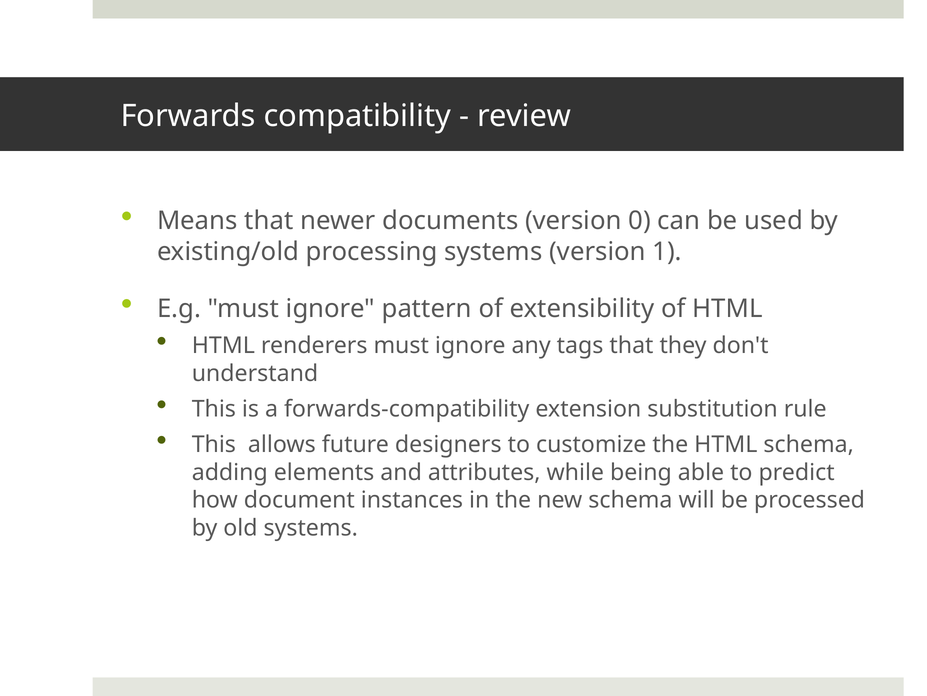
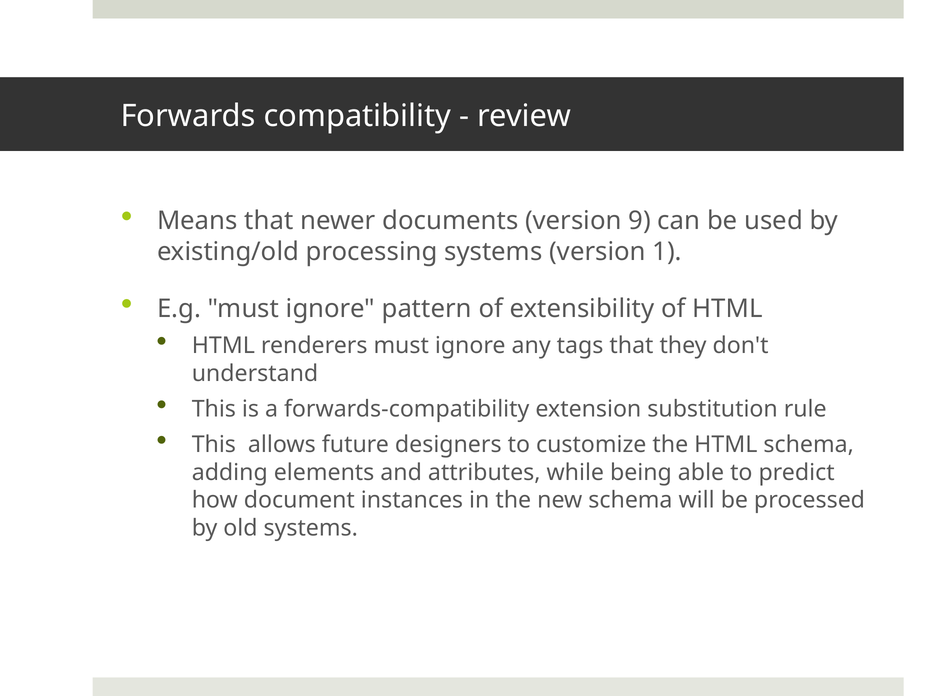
0: 0 -> 9
